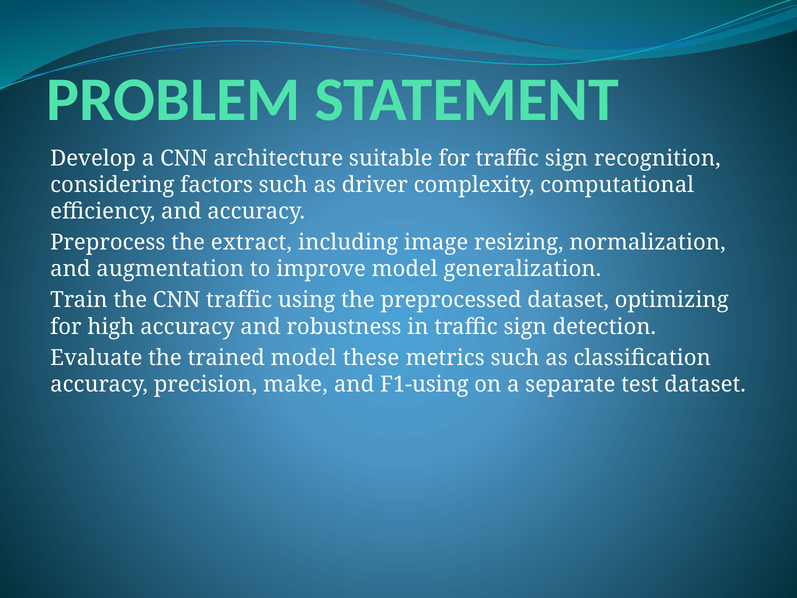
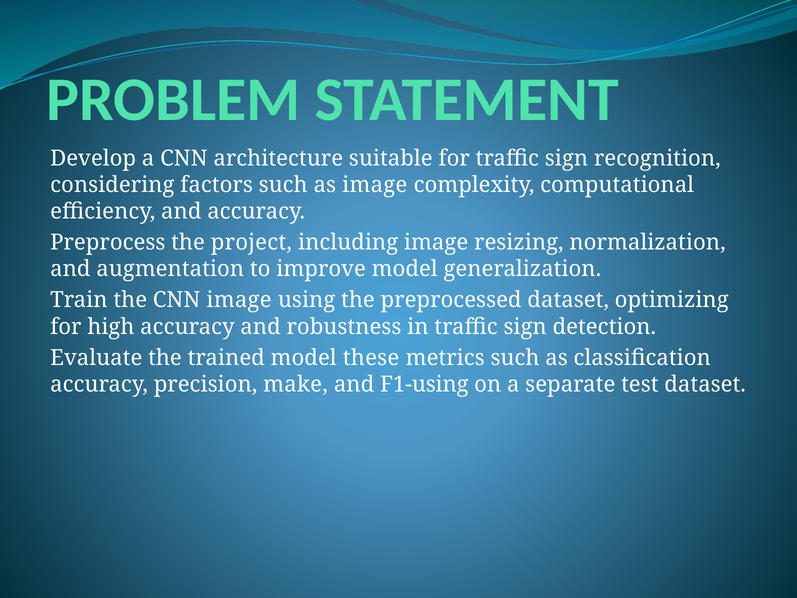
as driver: driver -> image
extract: extract -> project
CNN traffic: traffic -> image
